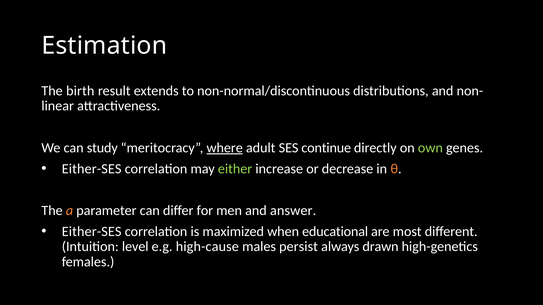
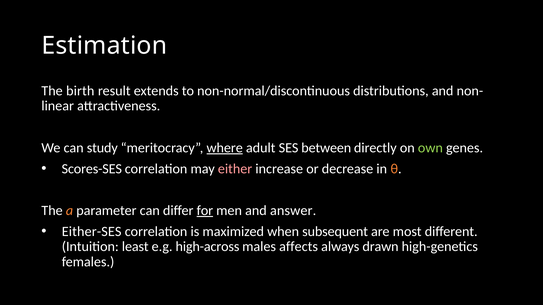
continue: continue -> between
Either-SES at (92, 169): Either-SES -> Scores-SES
either colour: light green -> pink
for underline: none -> present
educational: educational -> subsequent
level: level -> least
high-cause: high-cause -> high-across
persist: persist -> affects
